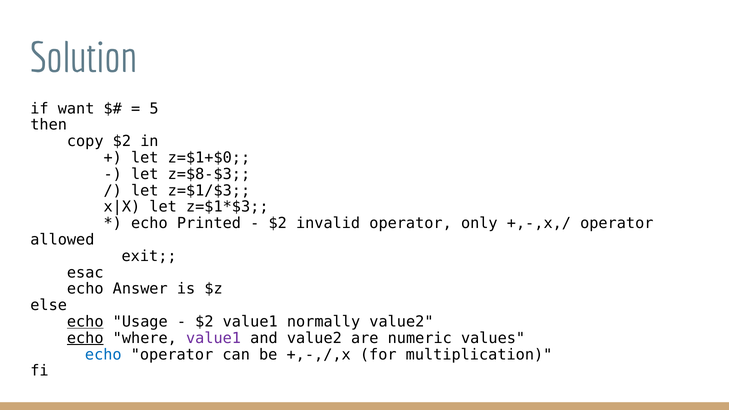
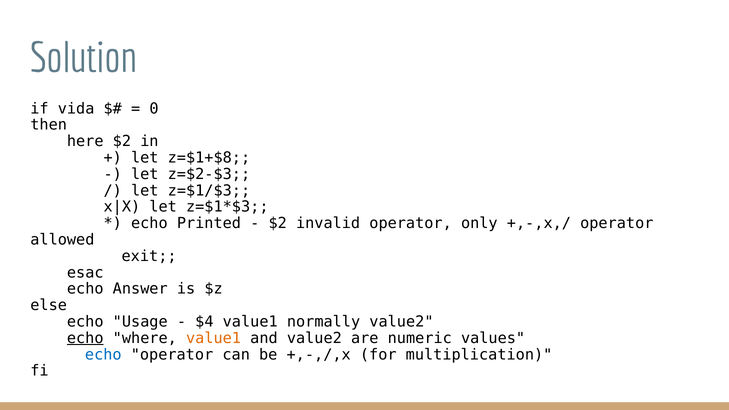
want: want -> vida
5: 5 -> 0
copy: copy -> here
z=$1+$0: z=$1+$0 -> z=$1+$8
z=$8-$3: z=$8-$3 -> z=$2-$3
echo at (85, 322) underline: present -> none
$2 at (204, 322): $2 -> $4
value1 at (214, 338) colour: purple -> orange
